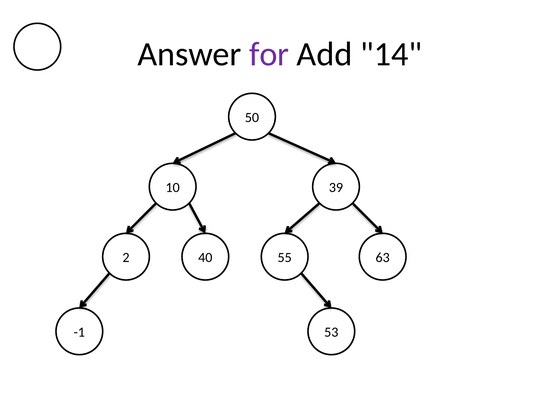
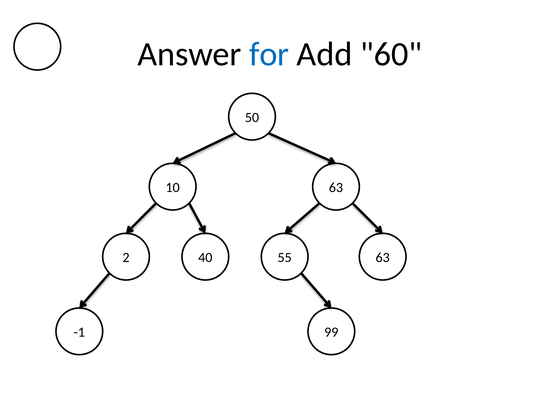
for colour: purple -> blue
14: 14 -> 60
10 39: 39 -> 63
53: 53 -> 99
